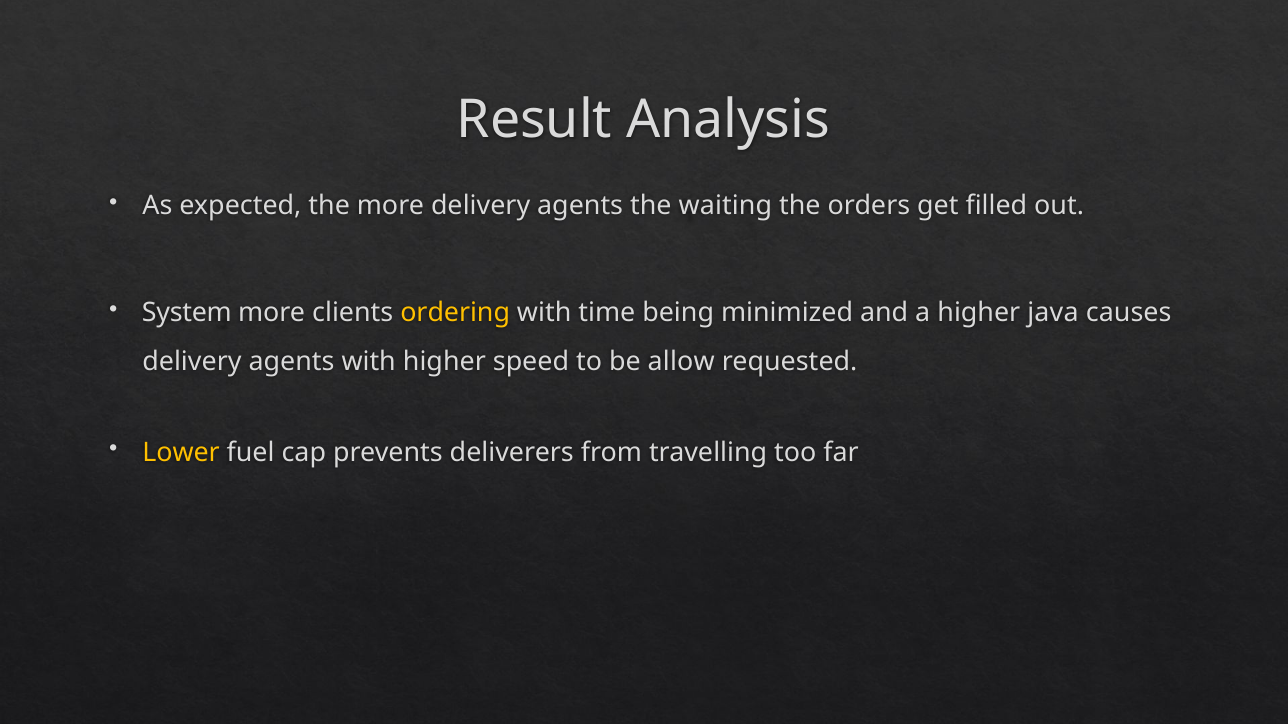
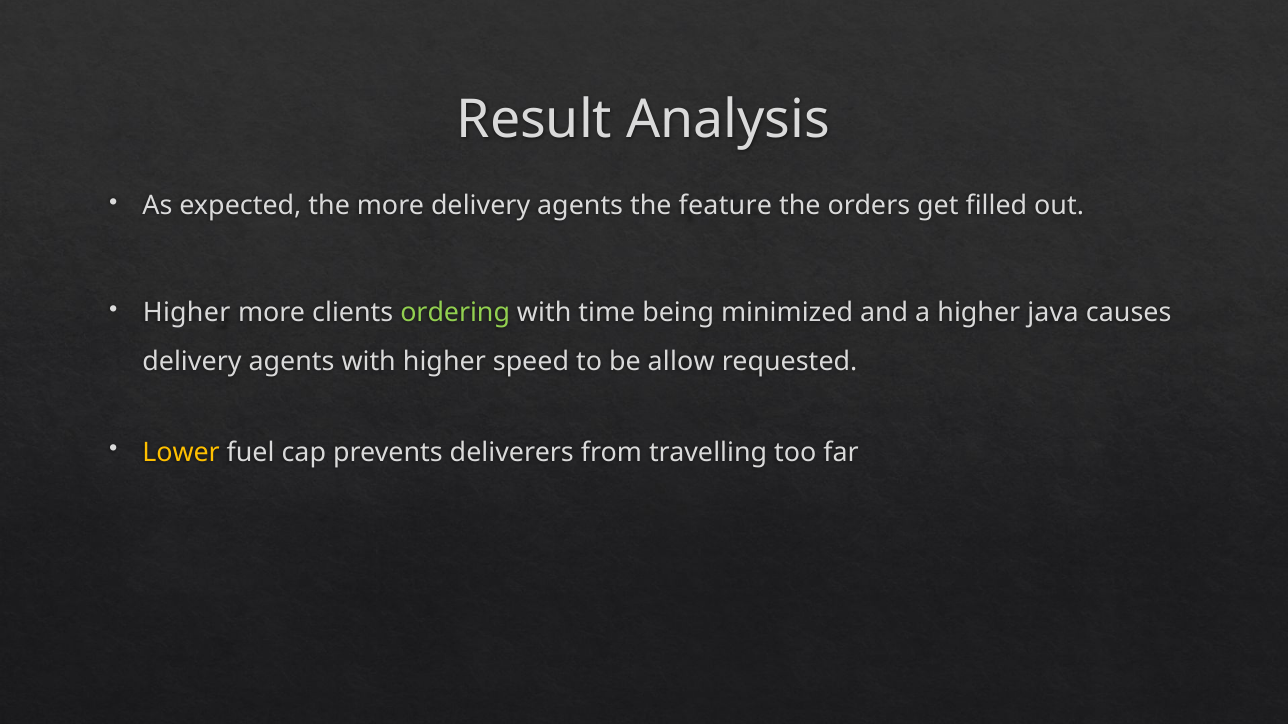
waiting: waiting -> feature
System at (187, 313): System -> Higher
ordering colour: yellow -> light green
